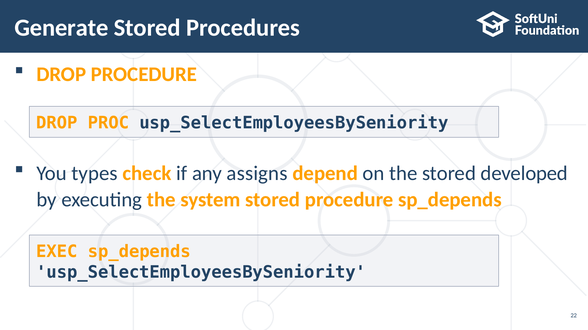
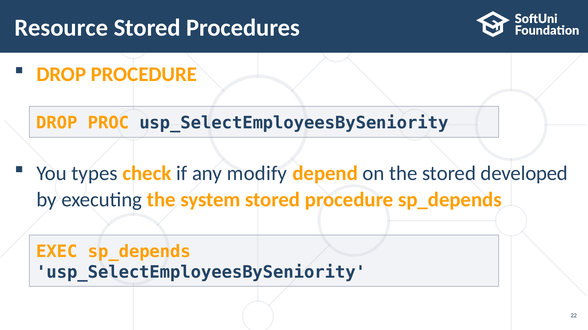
Generate: Generate -> Resource
assigns: assigns -> modify
